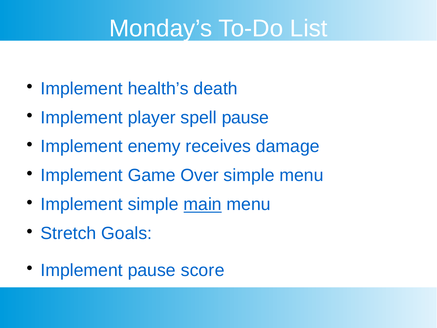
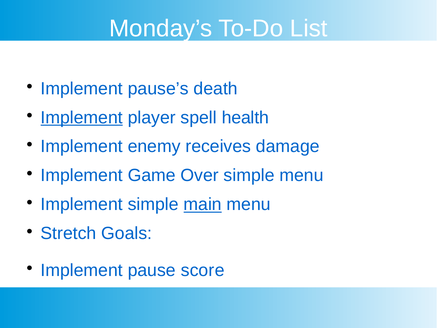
health’s: health’s -> pause’s
Implement at (82, 117) underline: none -> present
spell pause: pause -> health
